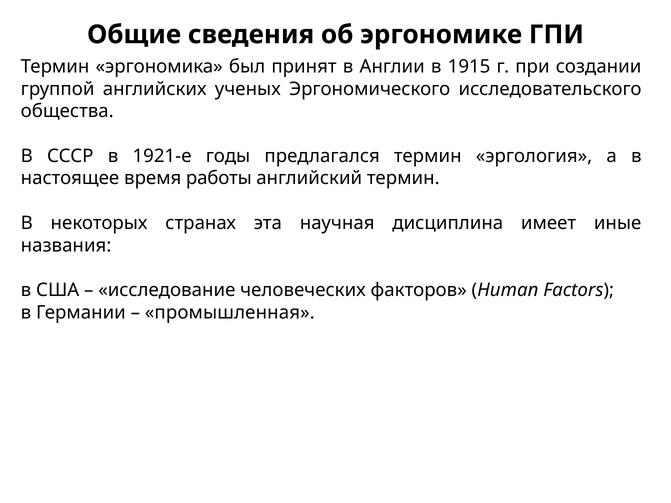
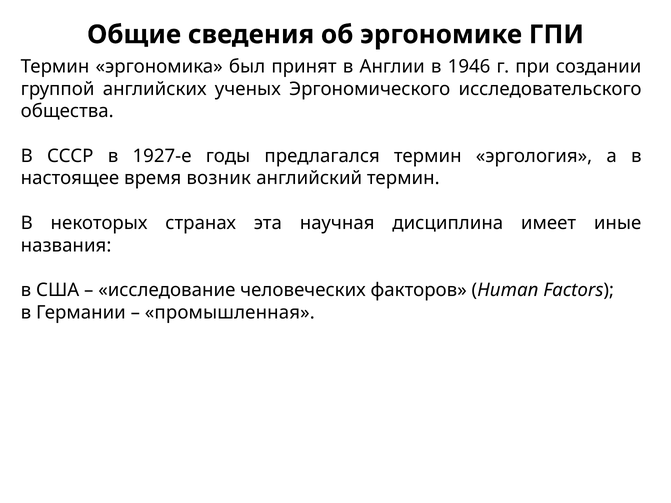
1915: 1915 -> 1946
1921-е: 1921-е -> 1927-е
работы: работы -> возник
